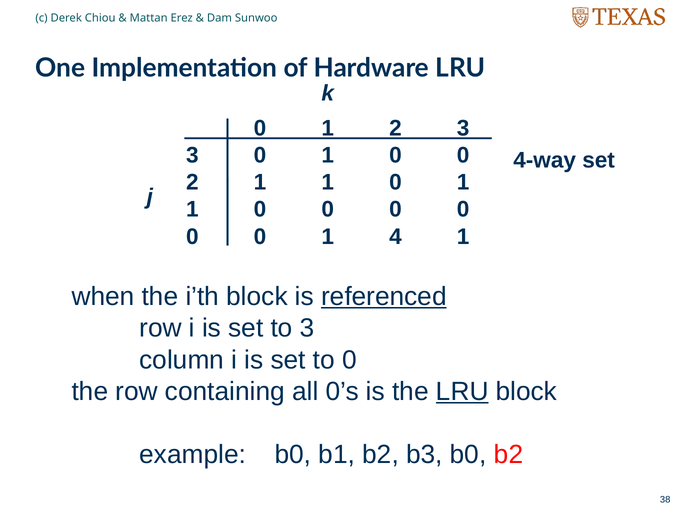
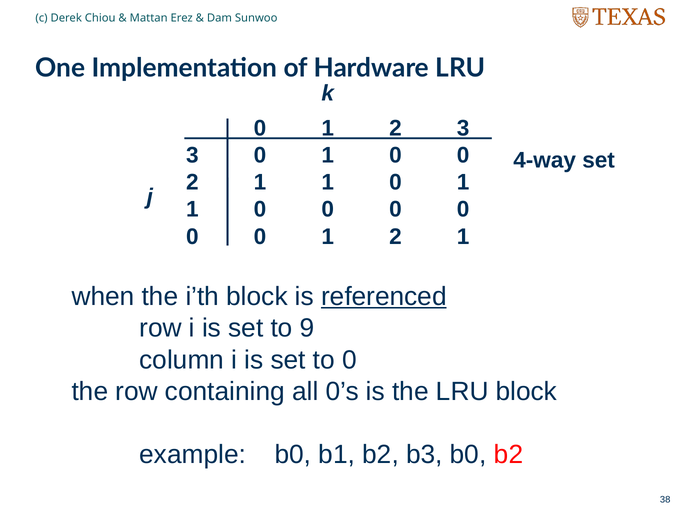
0 0 1 4: 4 -> 2
to 3: 3 -> 9
LRU at (462, 391) underline: present -> none
